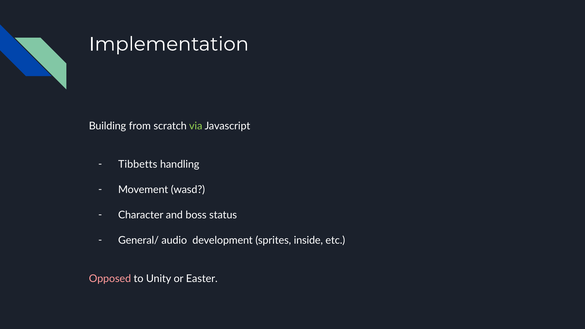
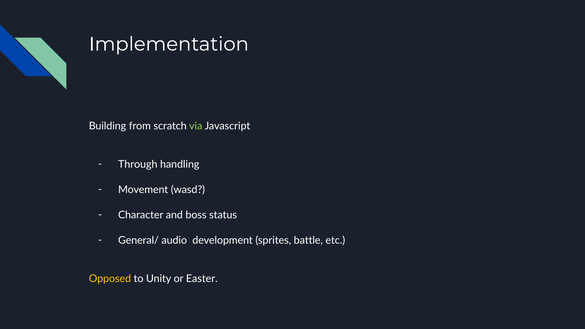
Tibbetts: Tibbetts -> Through
inside: inside -> battle
Opposed colour: pink -> yellow
